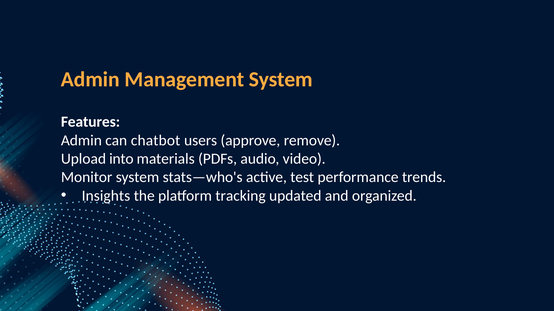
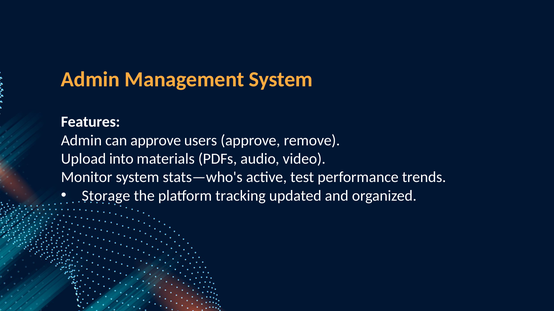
can chatbot: chatbot -> approve
Insights: Insights -> Storage
